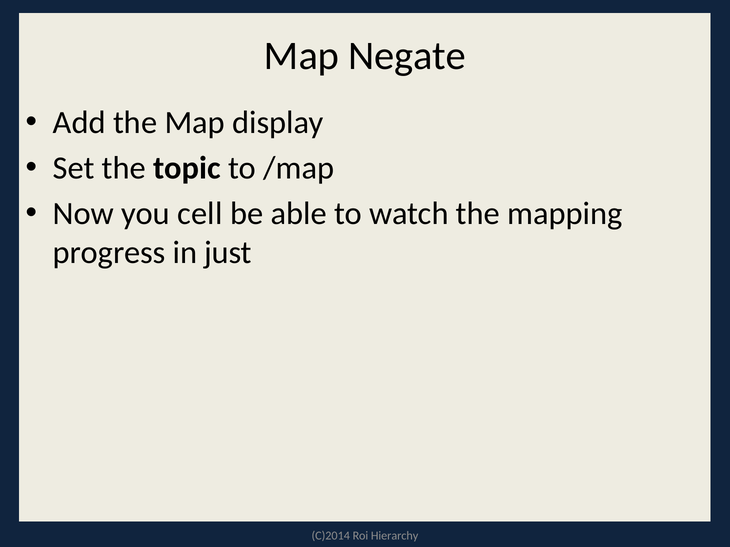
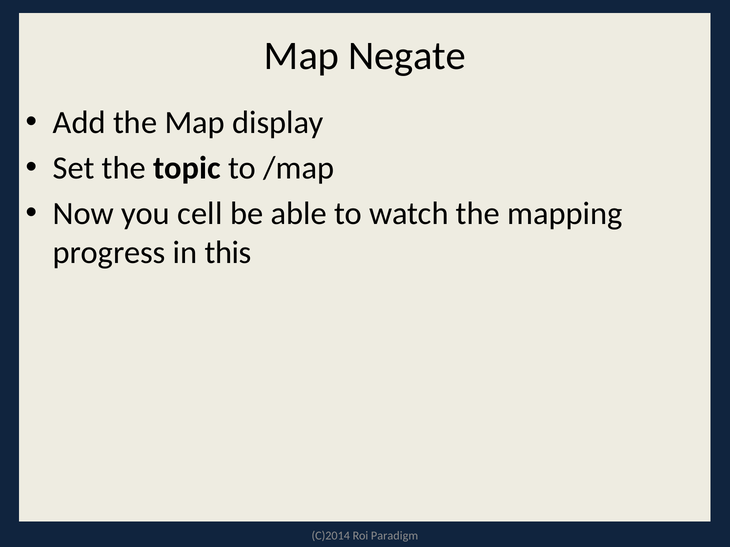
just: just -> this
Hierarchy: Hierarchy -> Paradigm
